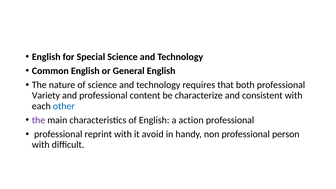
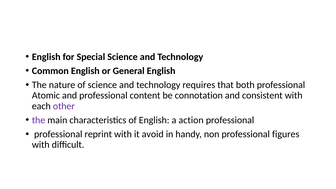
Variety: Variety -> Atomic
characterize: characterize -> connotation
other colour: blue -> purple
person: person -> figures
